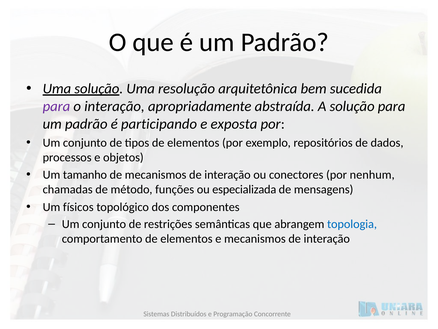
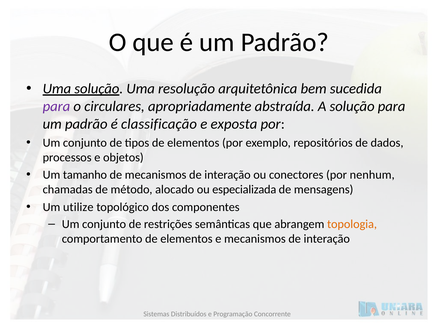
o interação: interação -> circulares
participando: participando -> classificação
funções: funções -> alocado
físicos: físicos -> utilize
topologia colour: blue -> orange
